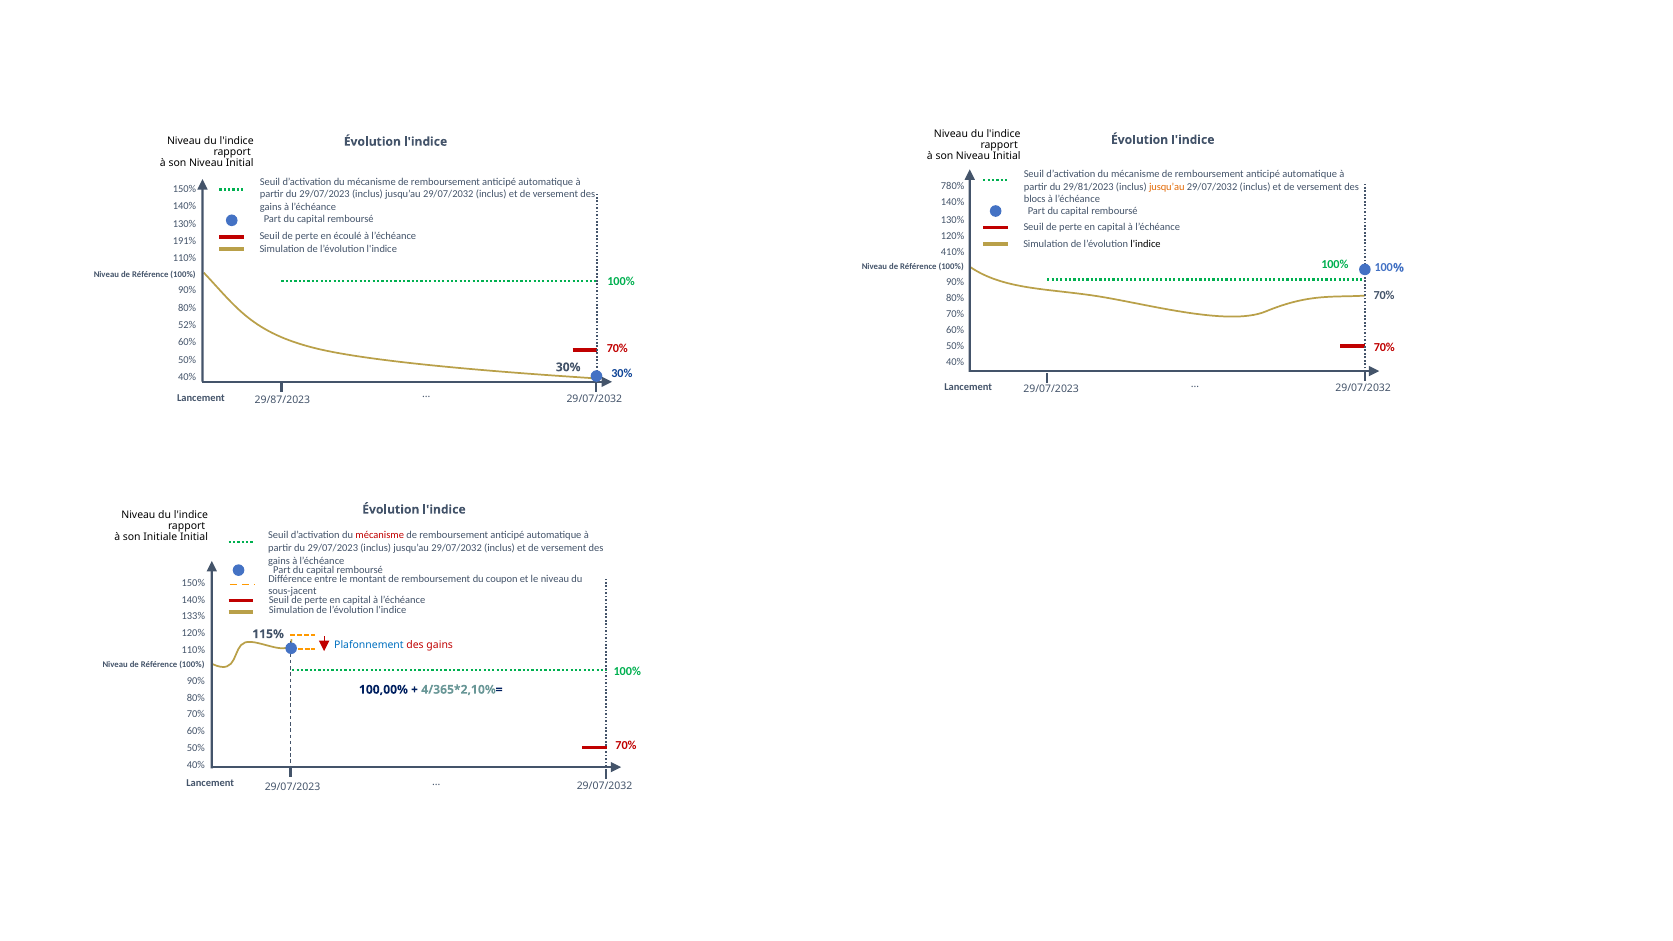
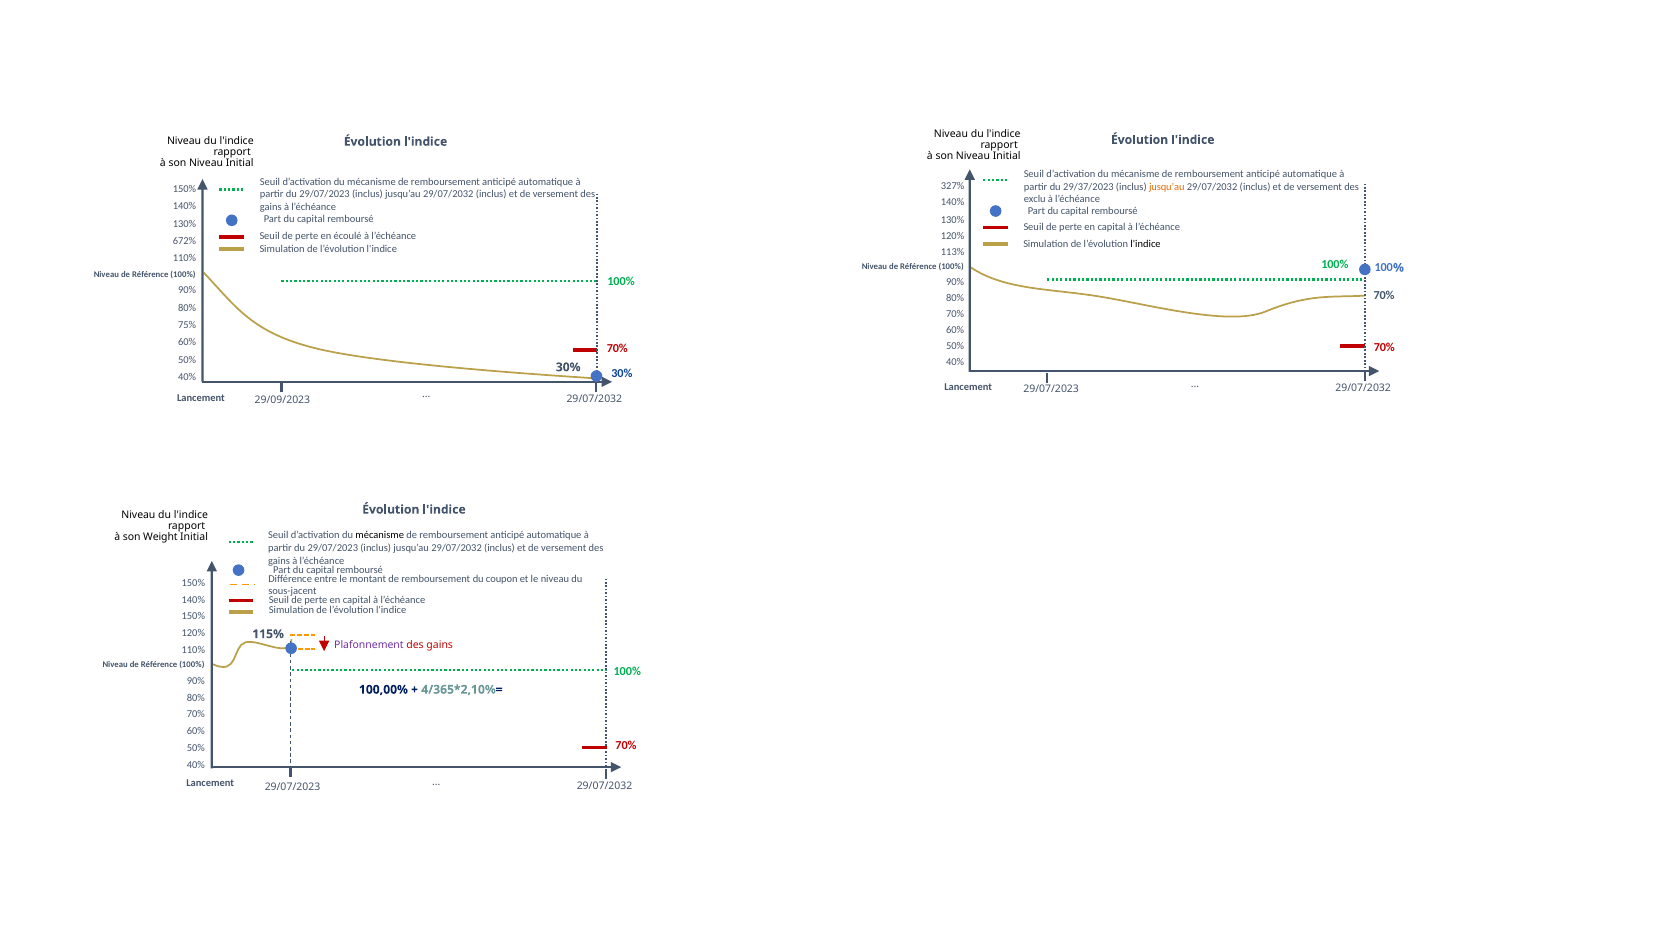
780%: 780% -> 327%
29/81/2023: 29/81/2023 -> 29/37/2023
blocs: blocs -> exclu
191%: 191% -> 672%
410%: 410% -> 113%
52%: 52% -> 75%
29/87/2023: 29/87/2023 -> 29/09/2023
mécanisme at (380, 536) colour: red -> black
Initiale: Initiale -> Weight
133% at (193, 616): 133% -> 150%
Plafonnement colour: blue -> purple
